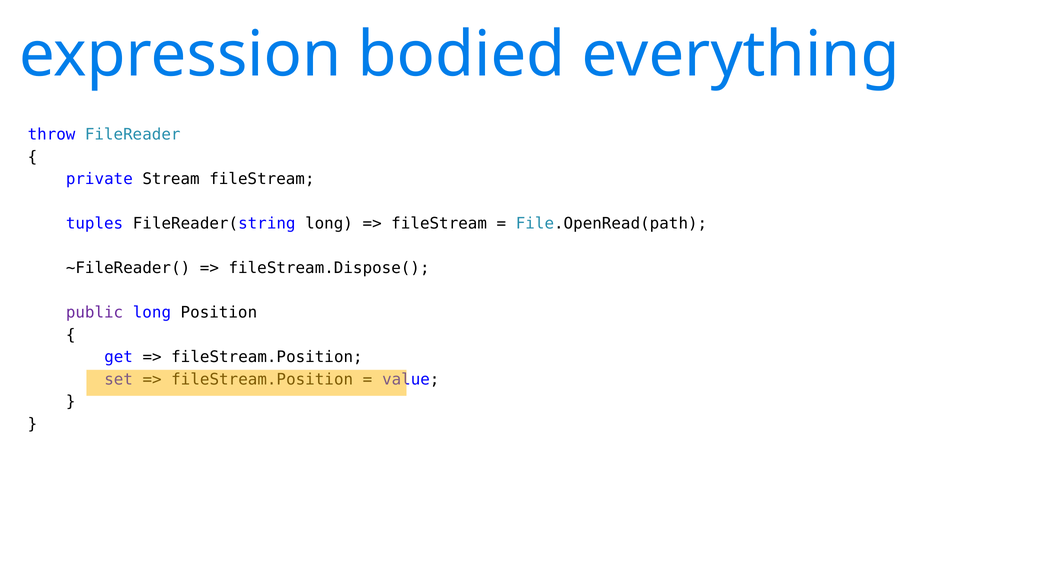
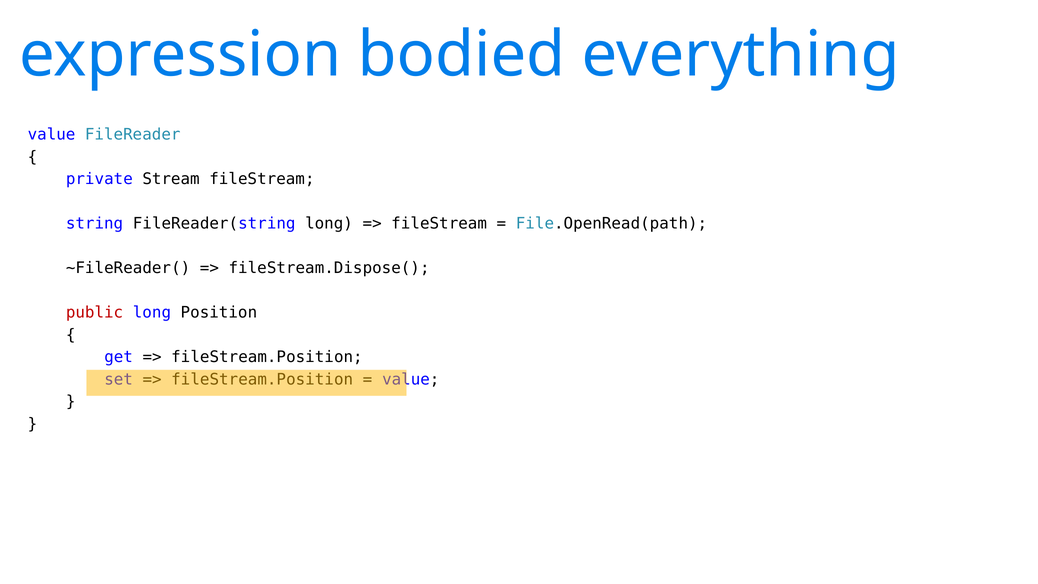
throw at (52, 135): throw -> value
tuples: tuples -> string
public colour: purple -> red
